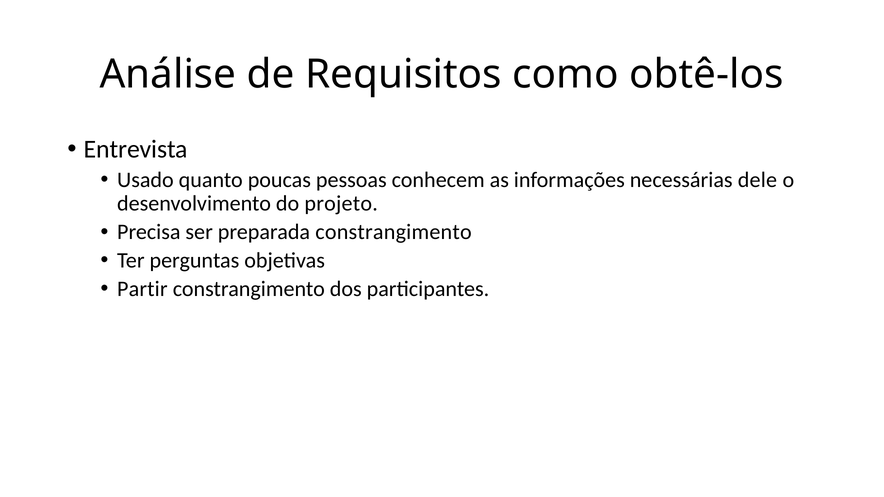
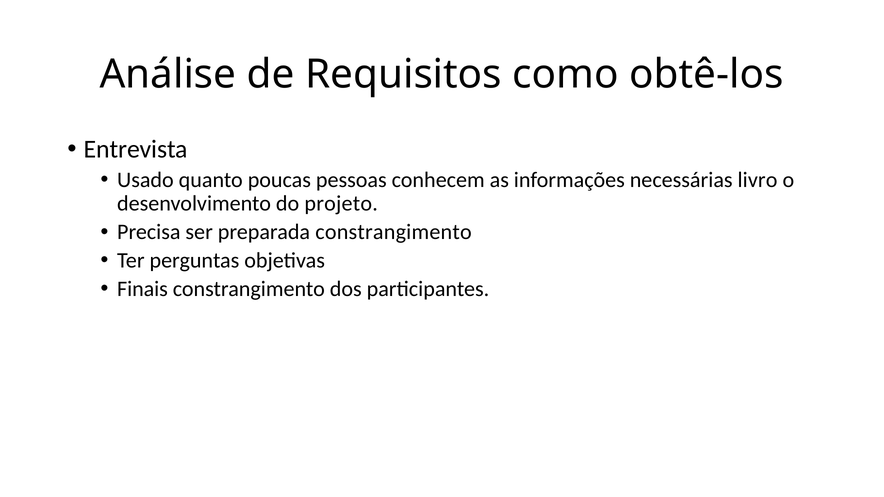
dele: dele -> livro
Partir: Partir -> Finais
